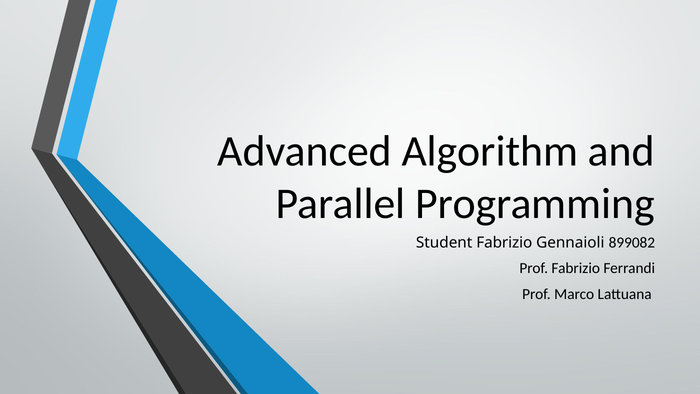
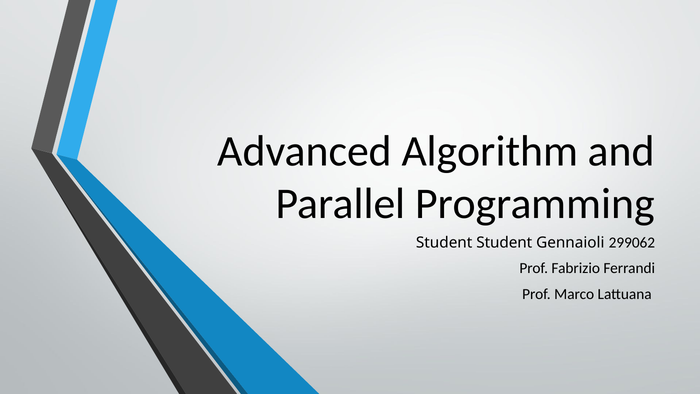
Student Fabrizio: Fabrizio -> Student
899082: 899082 -> 299062
